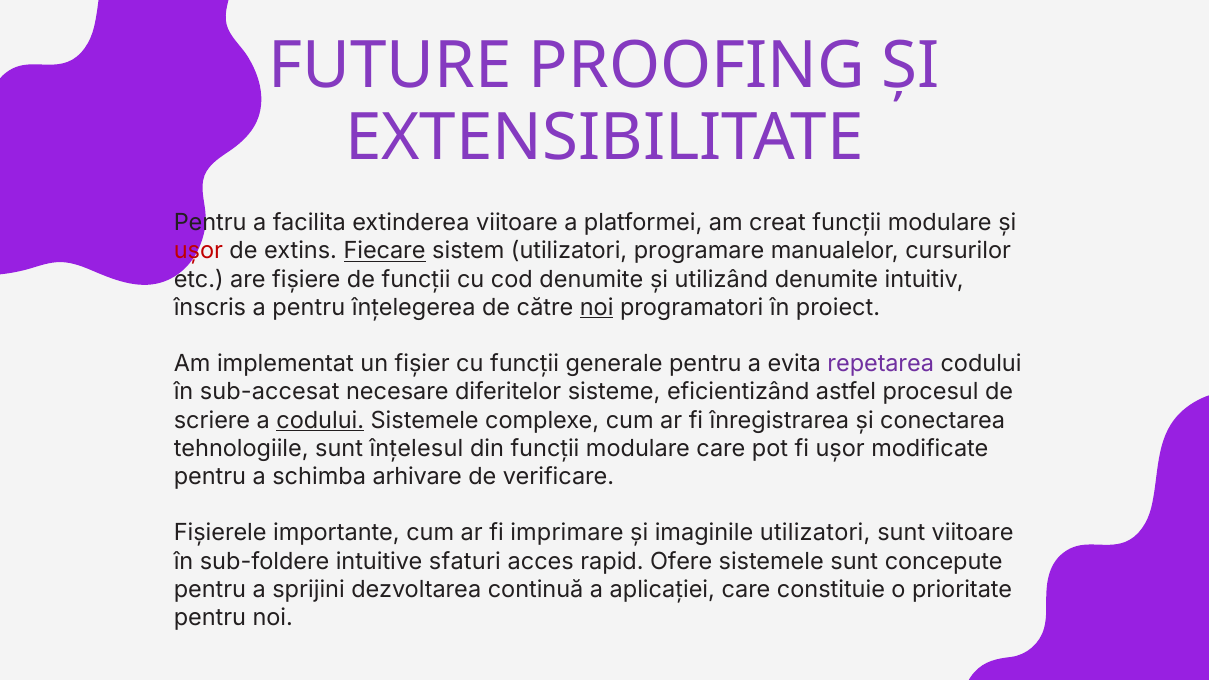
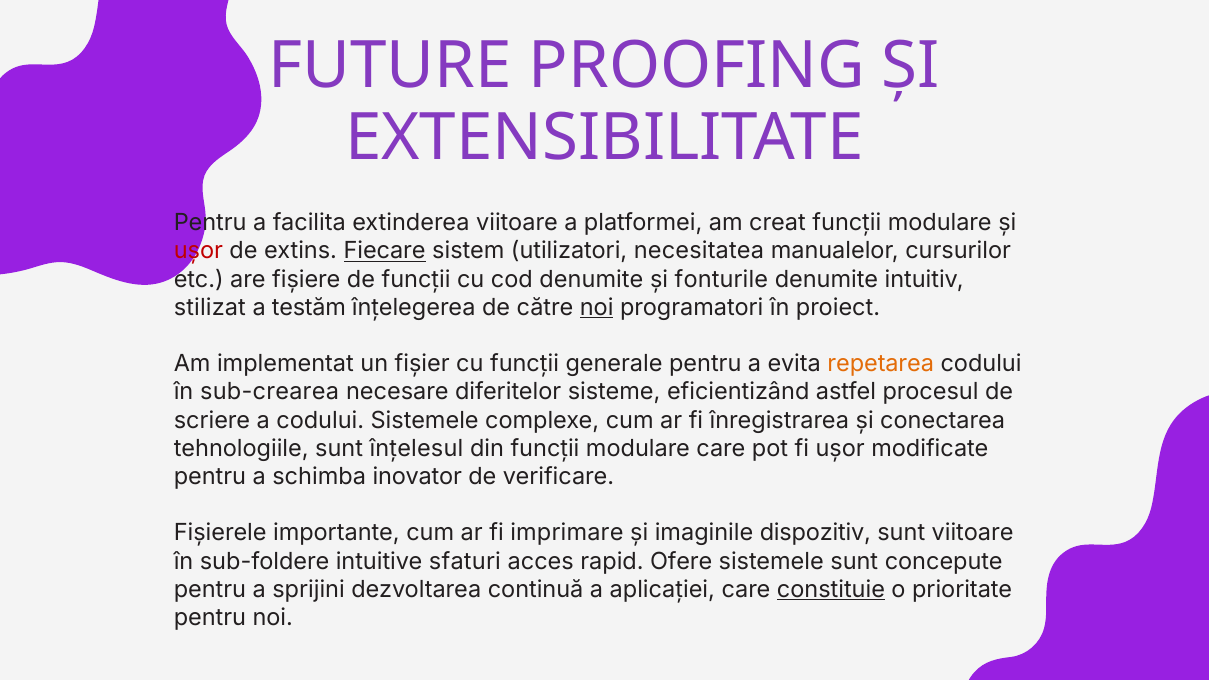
programare: programare -> necesitatea
utilizând: utilizând -> fonturile
înscris: înscris -> stilizat
a pentru: pentru -> testăm
repetarea colour: purple -> orange
sub-accesat: sub-accesat -> sub-crearea
codului at (320, 420) underline: present -> none
arhivare: arhivare -> inovator
imaginile utilizatori: utilizatori -> dispozitiv
constituie underline: none -> present
